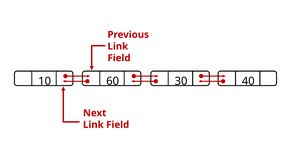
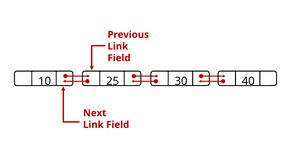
60: 60 -> 25
